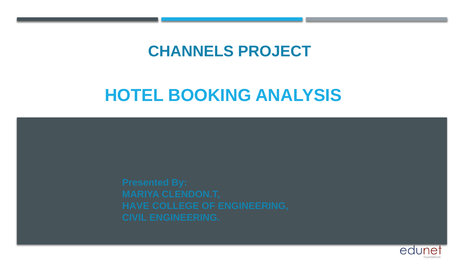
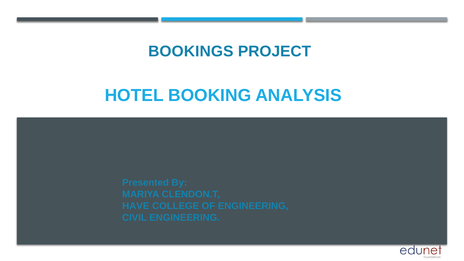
CHANNELS: CHANNELS -> BOOKINGS
